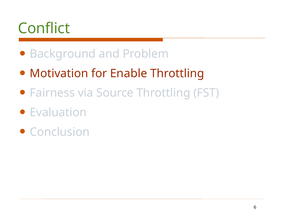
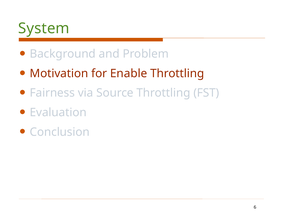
Conflict: Conflict -> System
